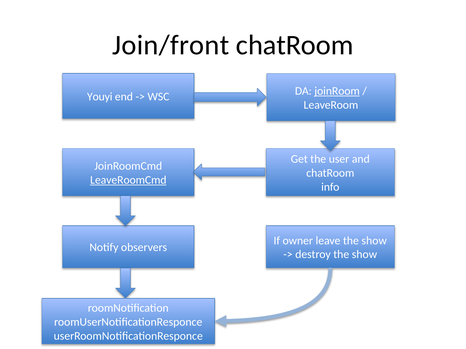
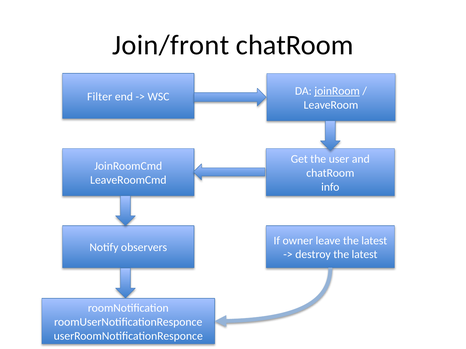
Youyi: Youyi -> Filter
LeaveRoomCmd underline: present -> none
leave the show: show -> latest
destroy the show: show -> latest
